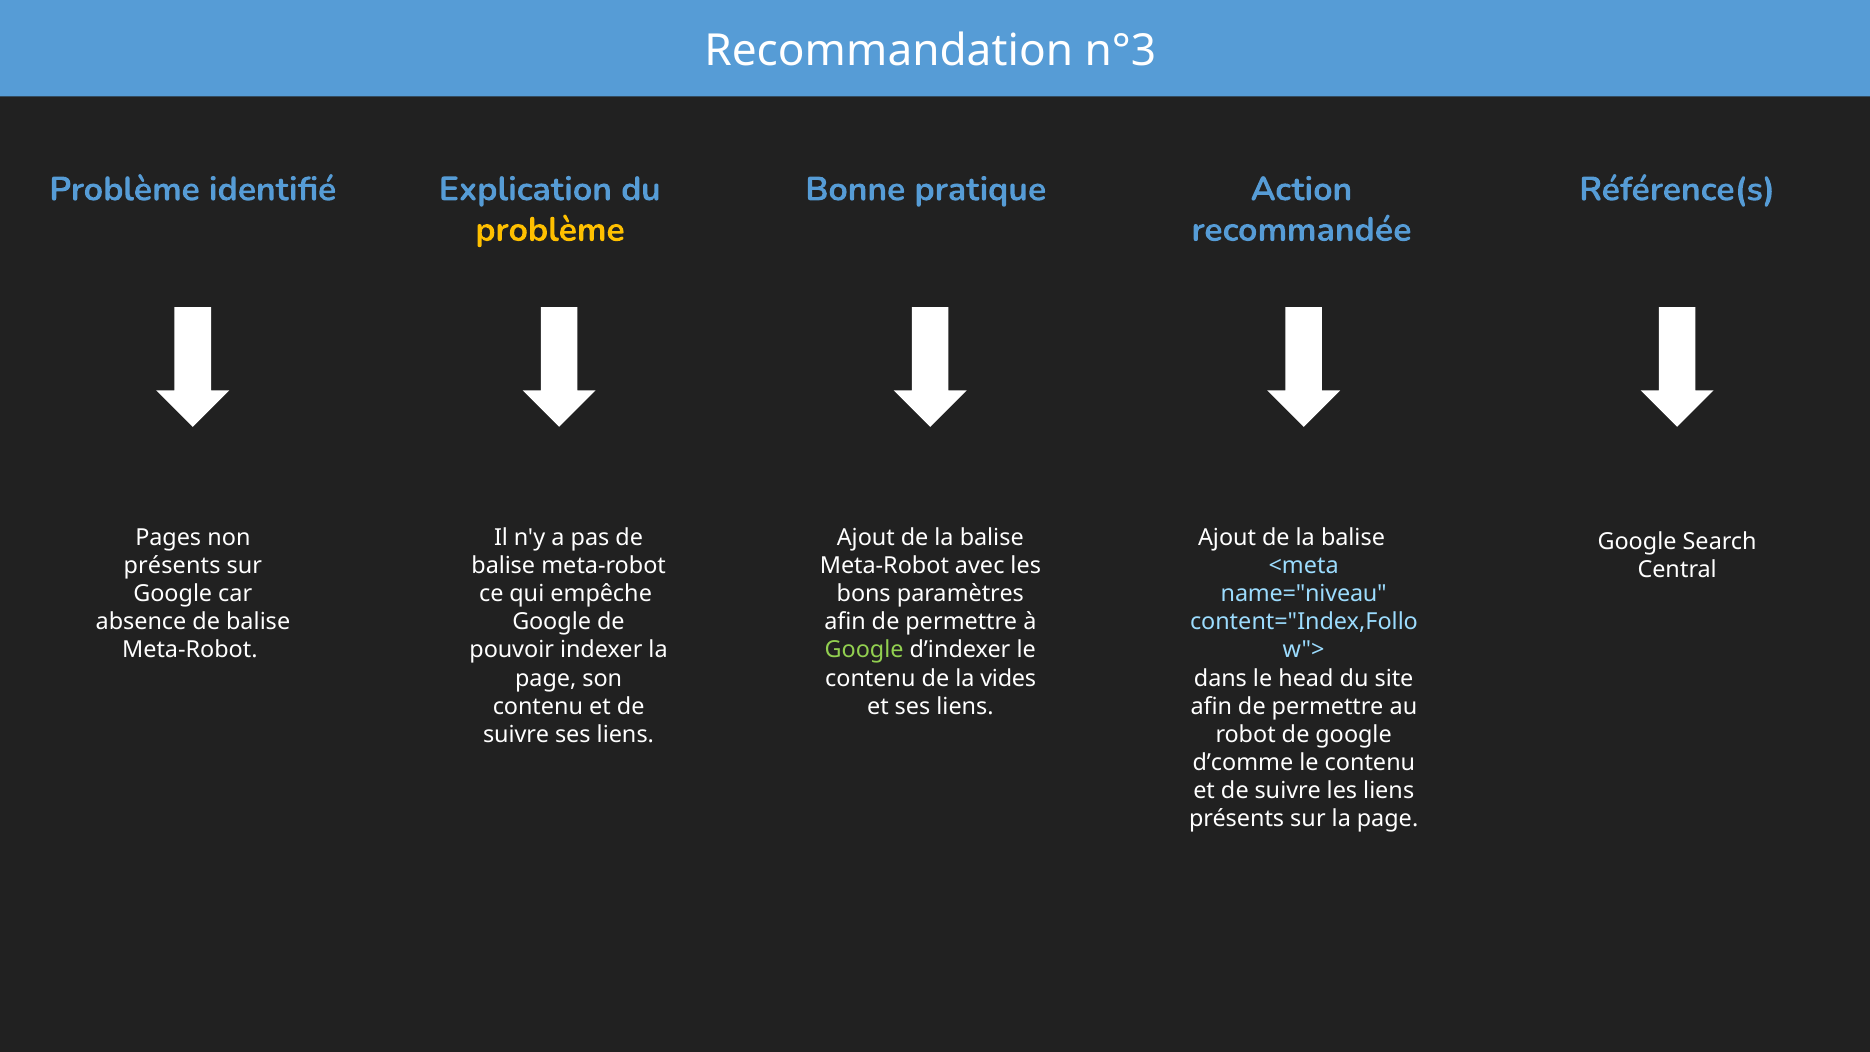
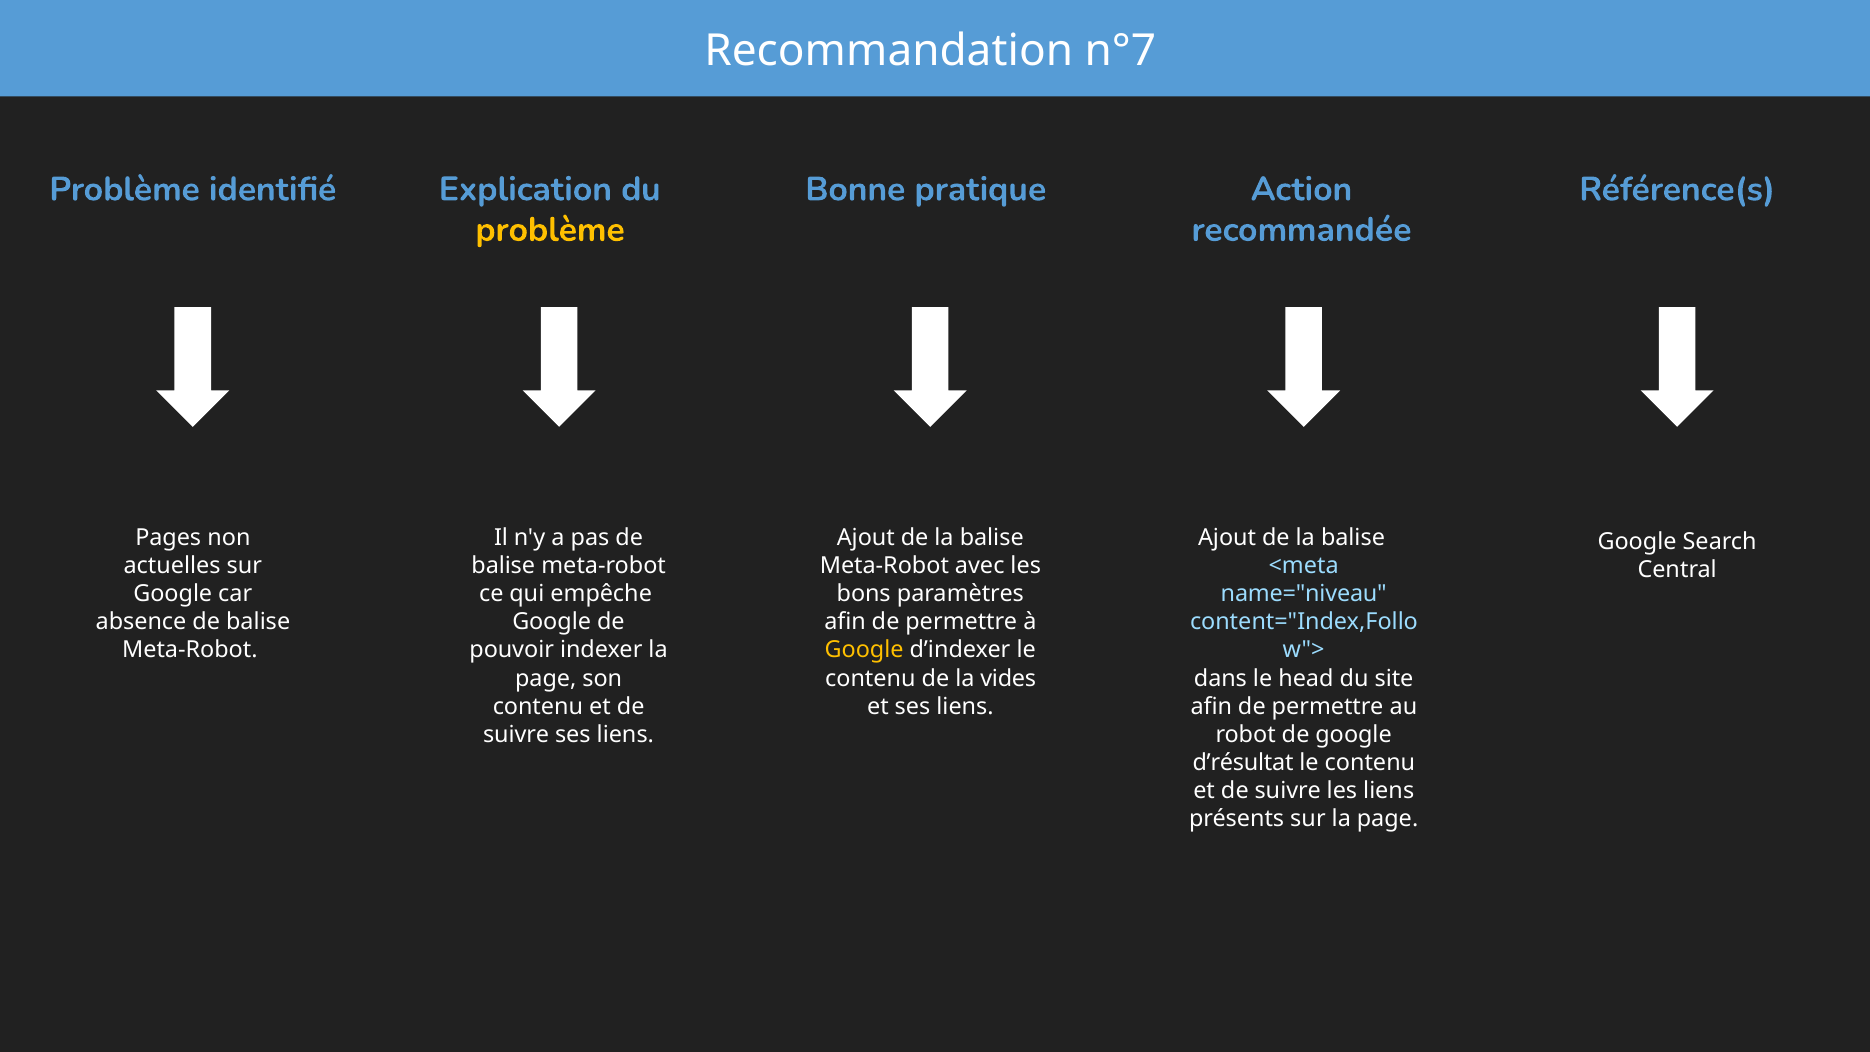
n°3: n°3 -> n°7
présents at (172, 566): présents -> actuelles
Google at (864, 650) colour: light green -> yellow
d’comme: d’comme -> d’résultat
